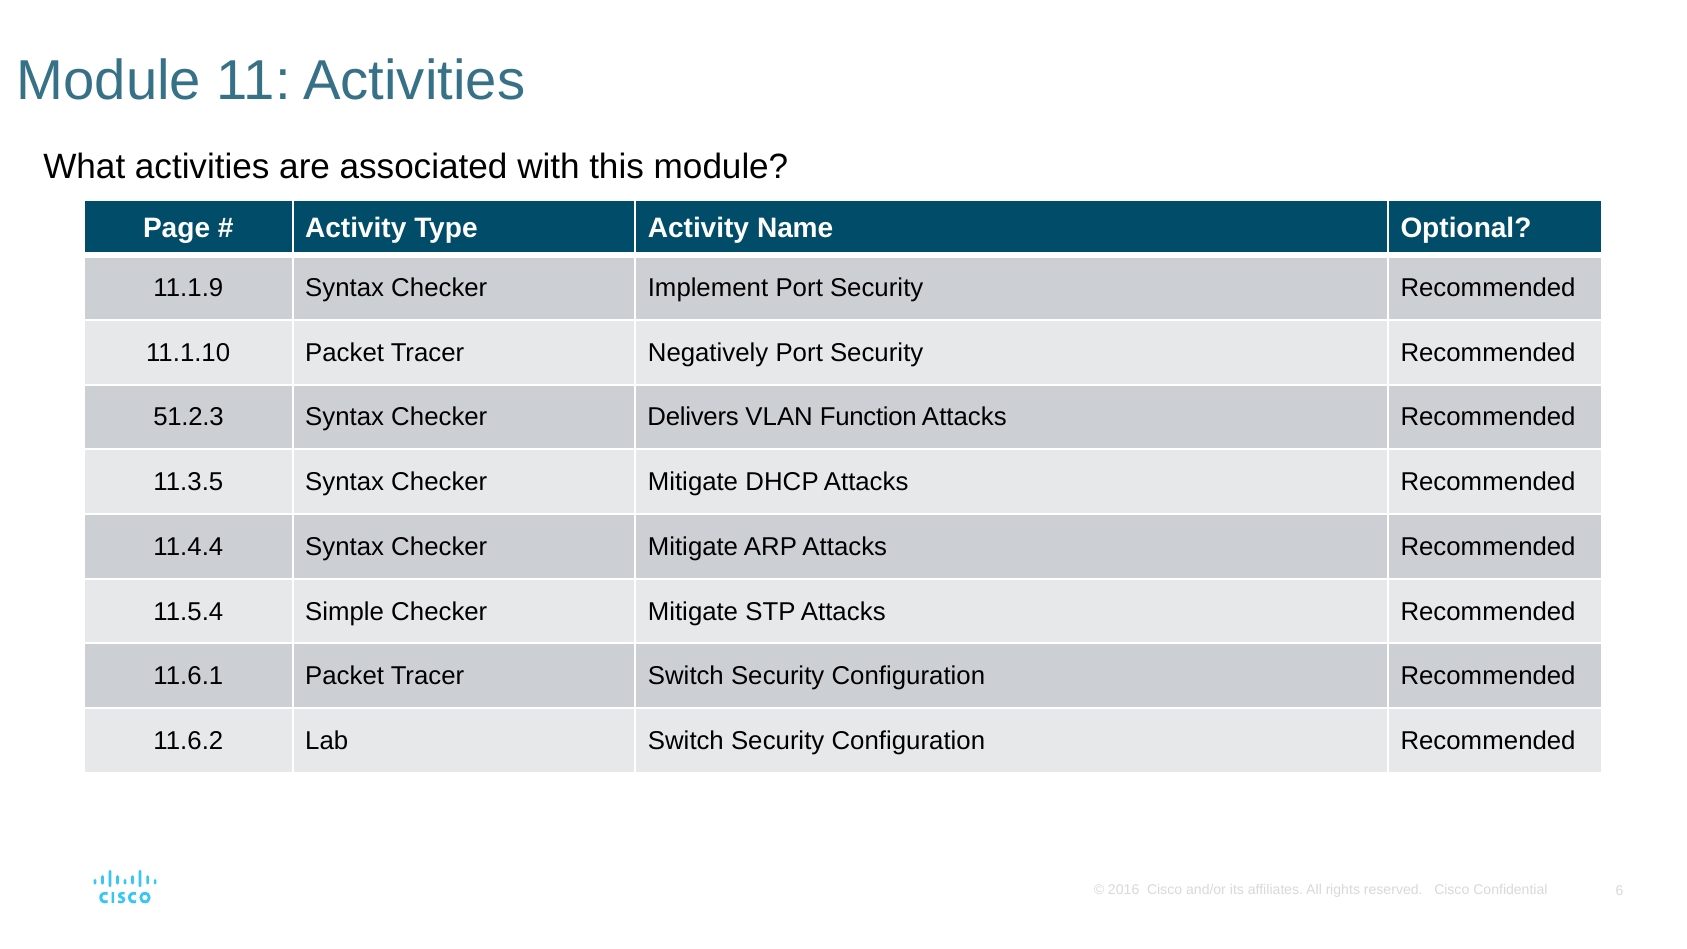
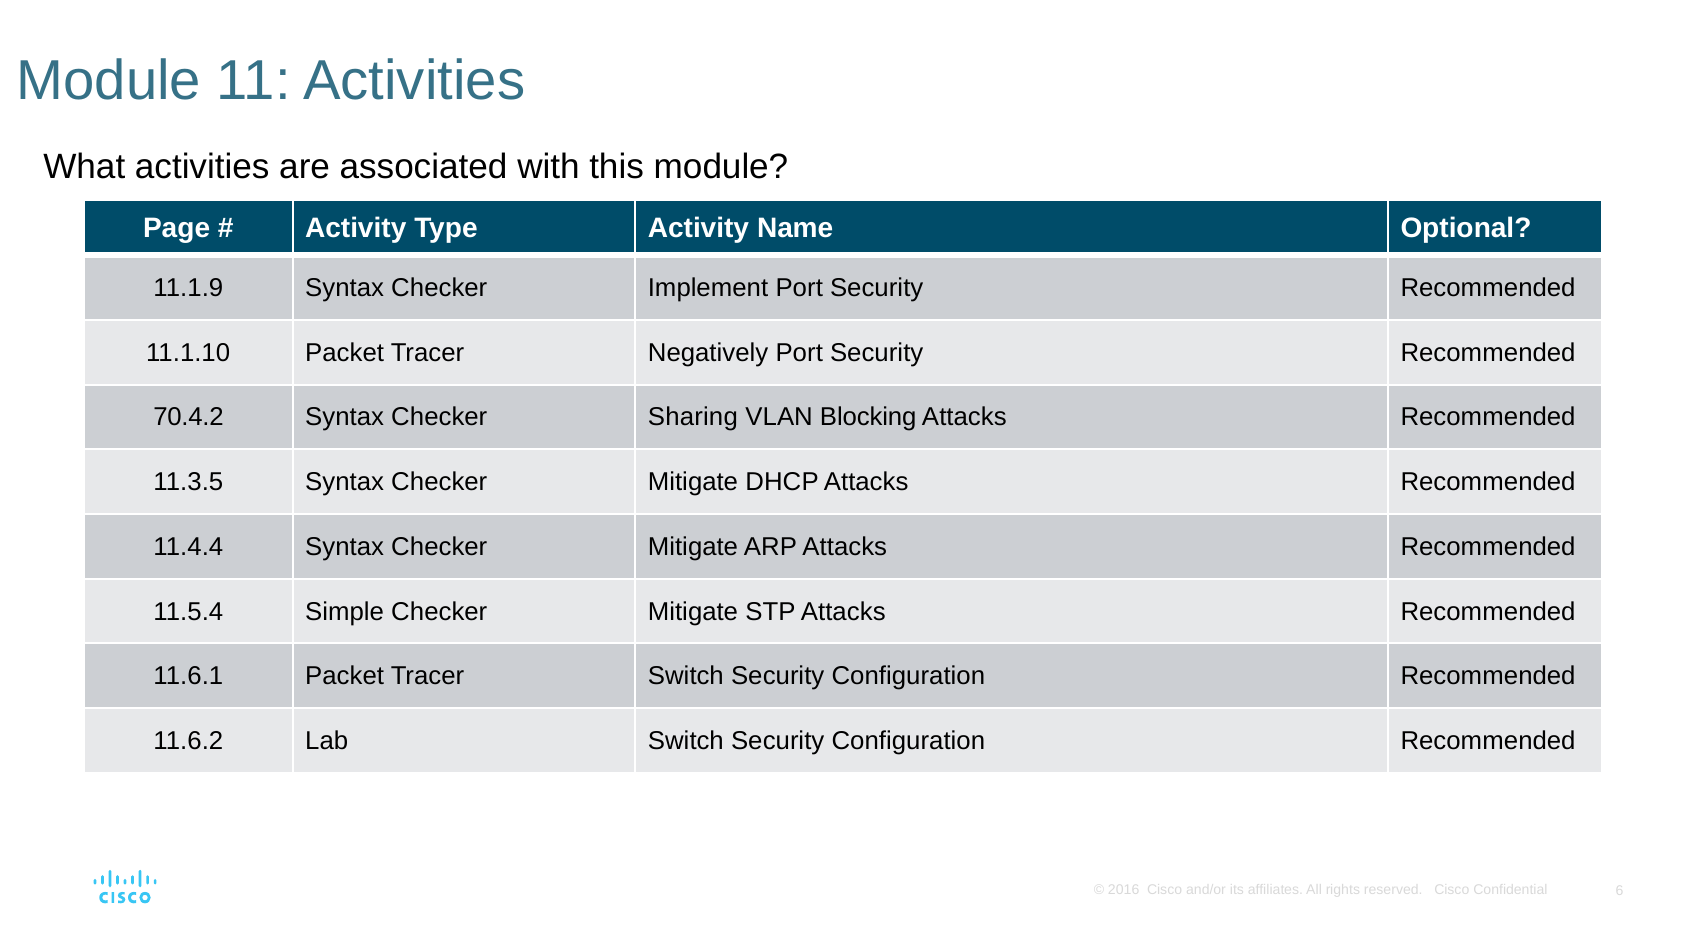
51.2.3: 51.2.3 -> 70.4.2
Delivers: Delivers -> Sharing
Function: Function -> Blocking
